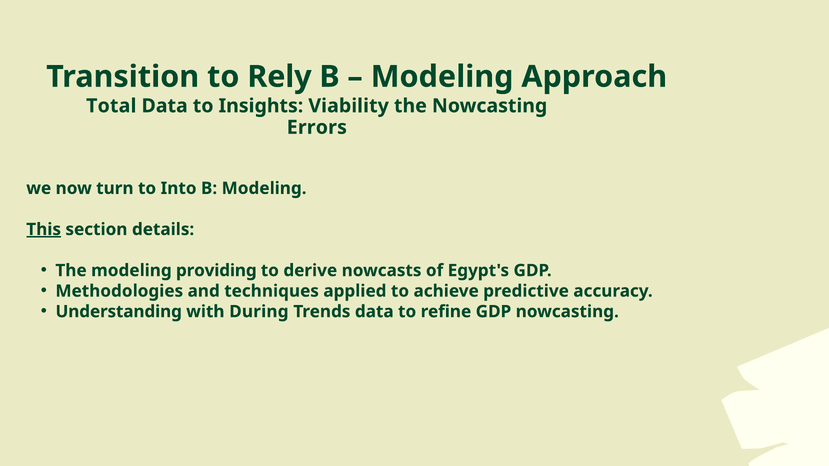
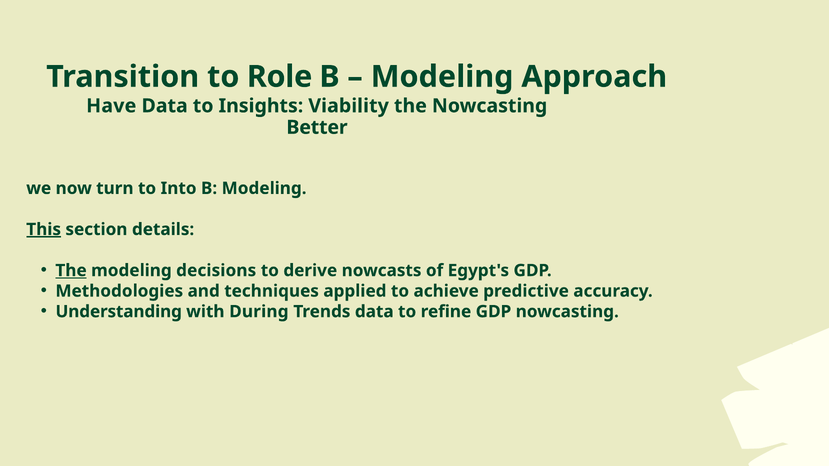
Rely: Rely -> Role
Total: Total -> Have
Errors: Errors -> Better
The at (71, 271) underline: none -> present
providing: providing -> decisions
